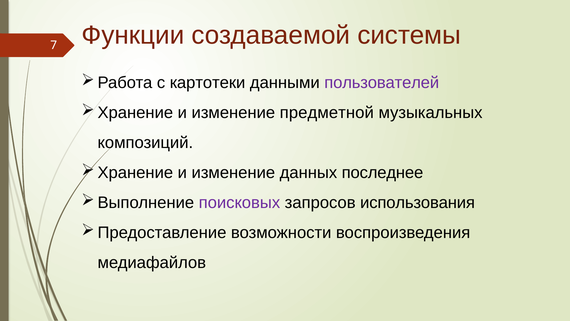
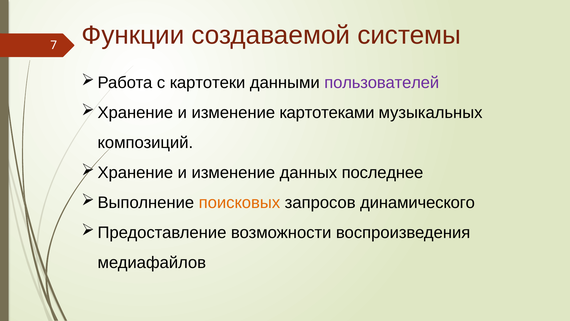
предметной: предметной -> картотеками
поисковых colour: purple -> orange
использования: использования -> динамического
